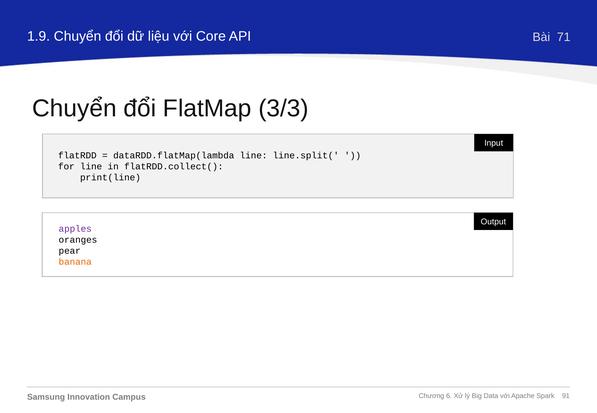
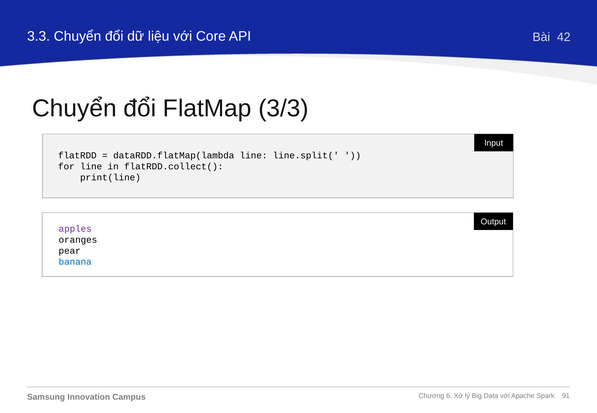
1.9: 1.9 -> 3.3
71: 71 -> 42
banana colour: orange -> blue
